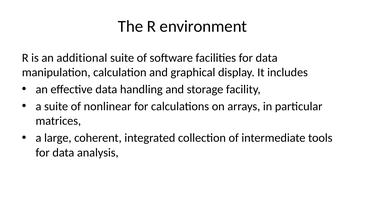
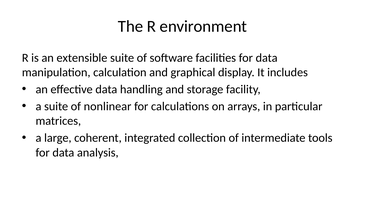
additional: additional -> extensible
